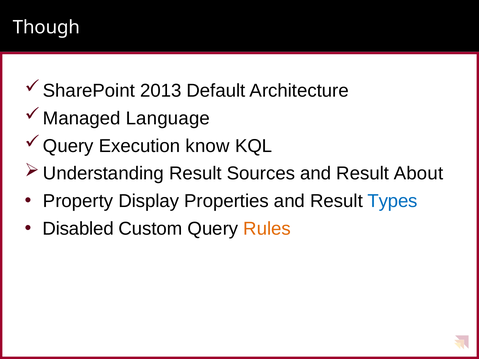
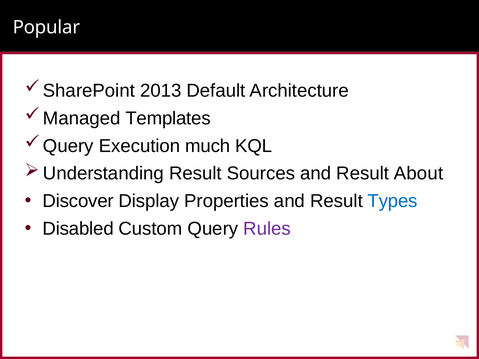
Though: Though -> Popular
Language: Language -> Templates
know: know -> much
Property: Property -> Discover
Rules colour: orange -> purple
